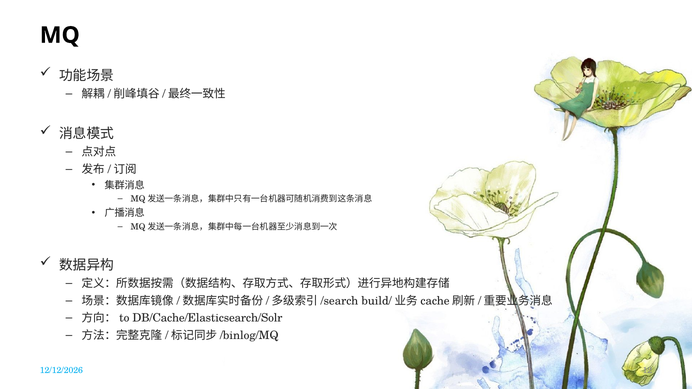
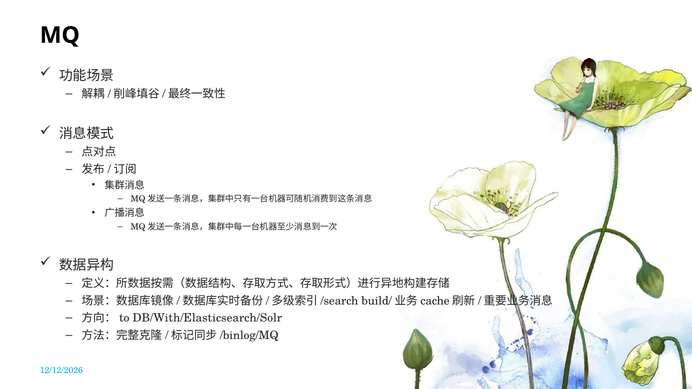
DB/Cache/Elasticsearch/Solr: DB/Cache/Elasticsearch/Solr -> DB/With/Elasticsearch/Solr
